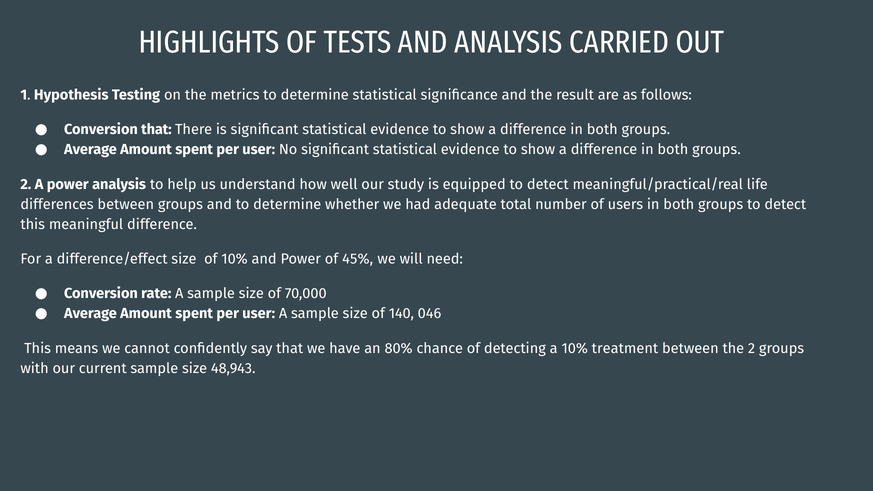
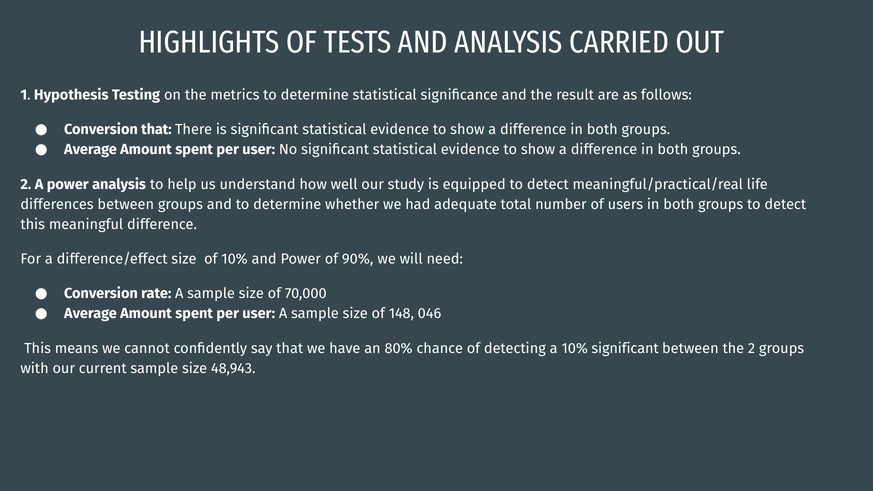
45%: 45% -> 90%
140: 140 -> 148
10% treatment: treatment -> significant
